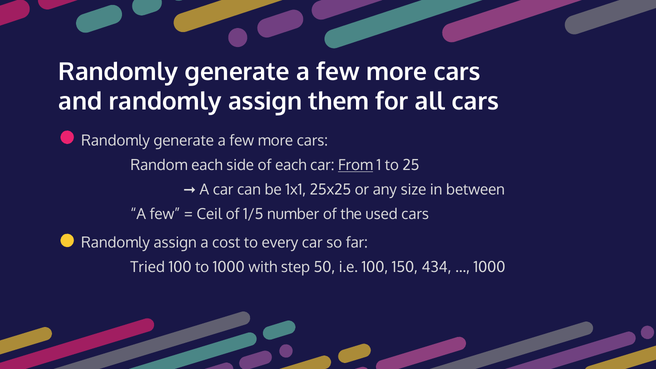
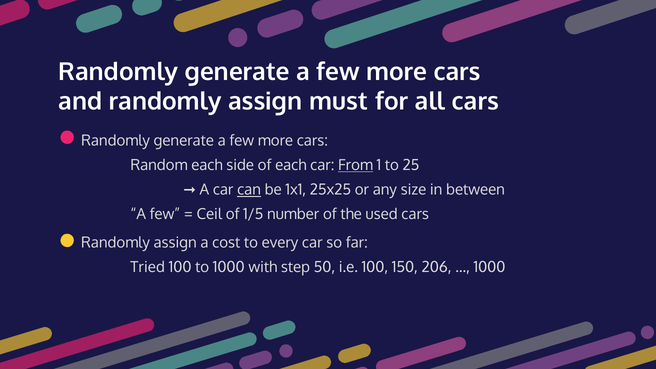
them: them -> must
can underline: none -> present
434: 434 -> 206
